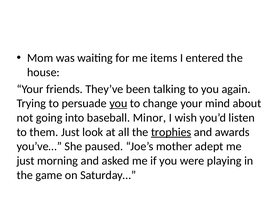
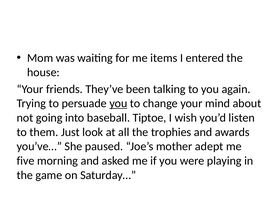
Minor: Minor -> Tiptoe
trophies underline: present -> none
just at (26, 161): just -> five
